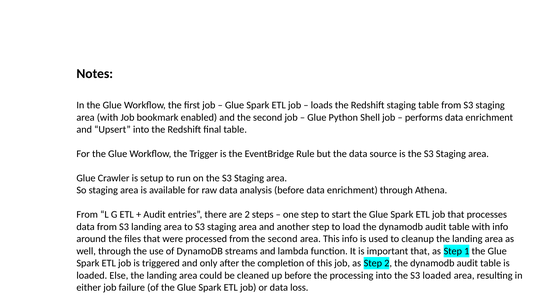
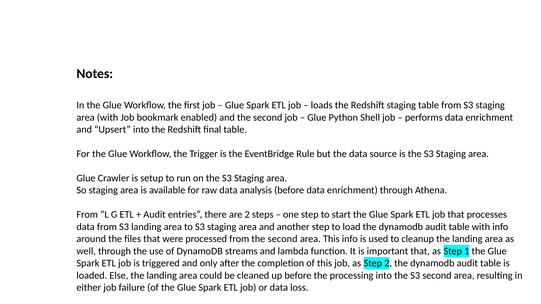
S3 loaded: loaded -> second
